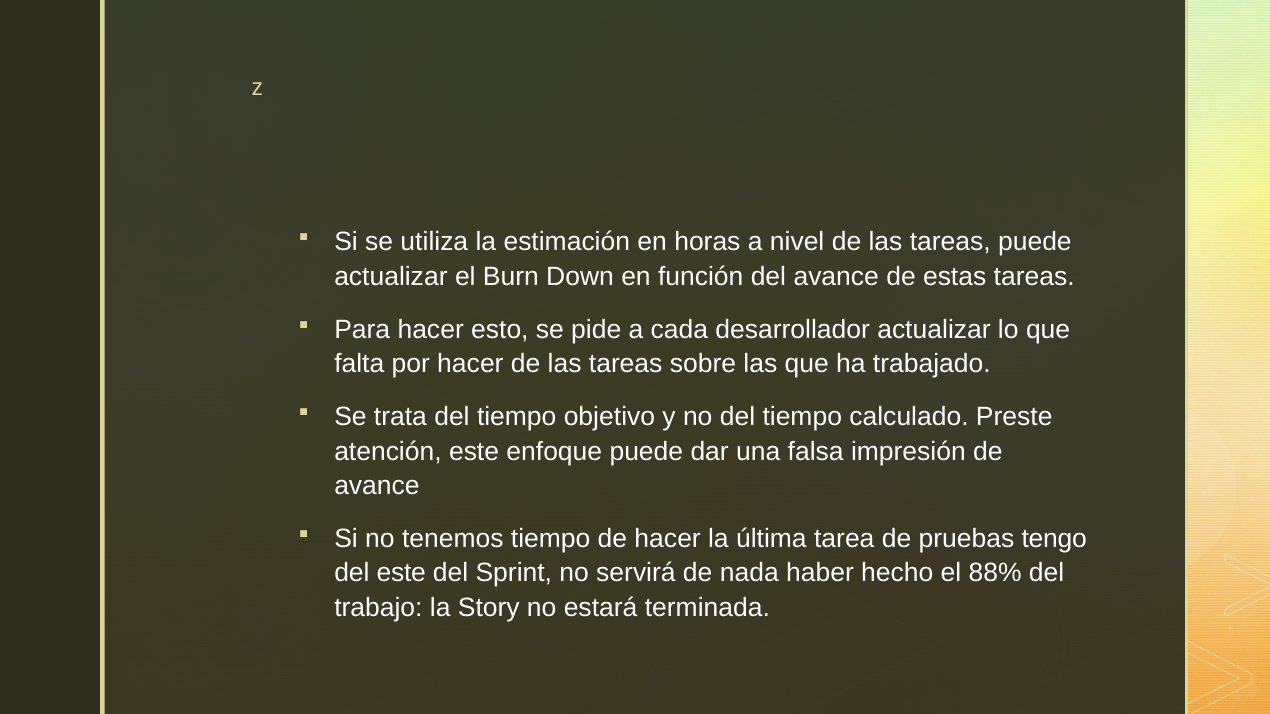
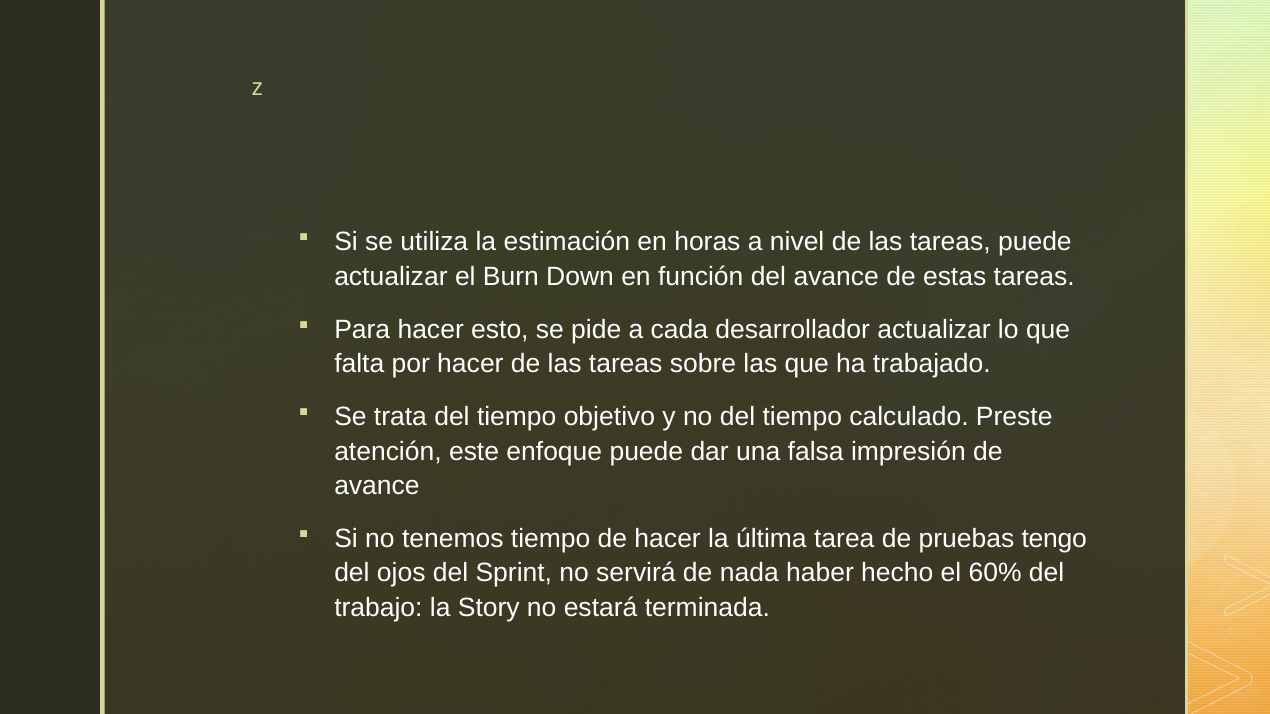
del este: este -> ojos
88%: 88% -> 60%
